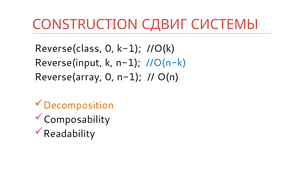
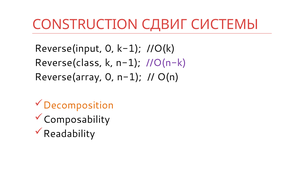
Reverse(class: Reverse(class -> Reverse(input
Reverse(input: Reverse(input -> Reverse(class
//O(n-k colour: blue -> purple
